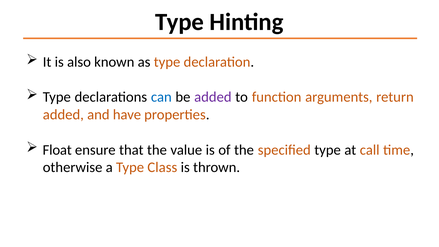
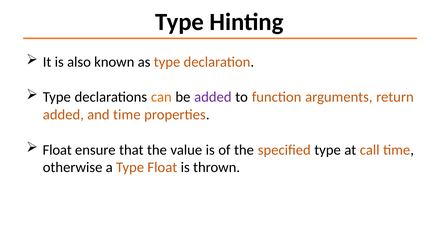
can colour: blue -> orange
and have: have -> time
Type Class: Class -> Float
